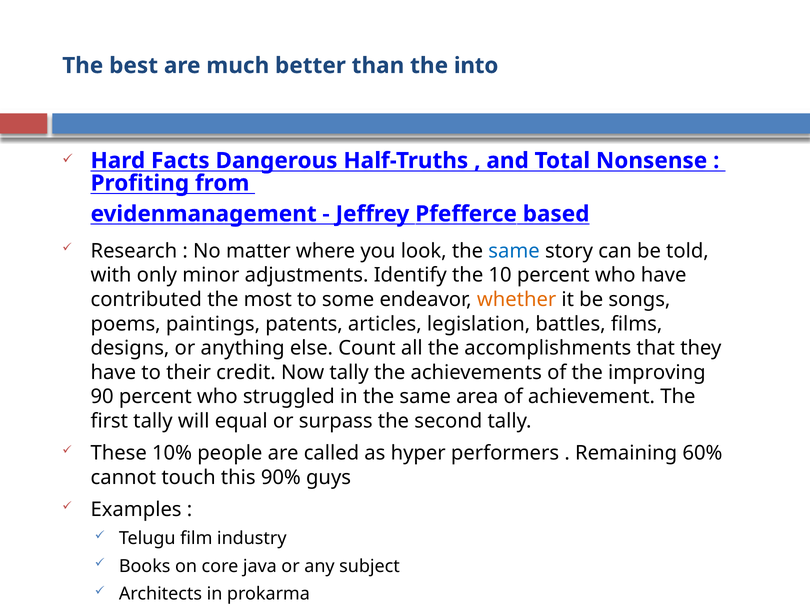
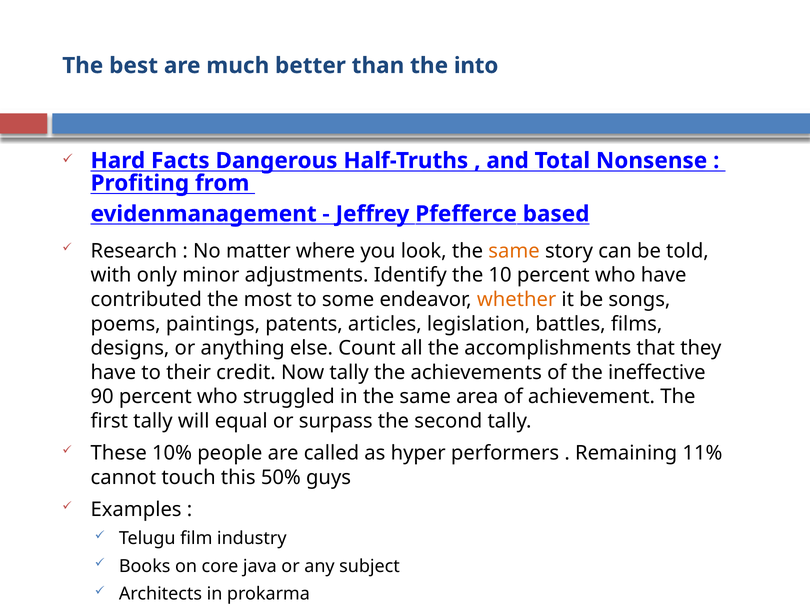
same at (514, 251) colour: blue -> orange
improving: improving -> ineffective
60%: 60% -> 11%
90%: 90% -> 50%
